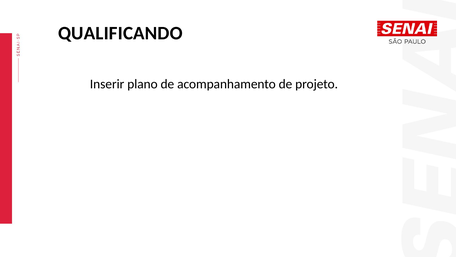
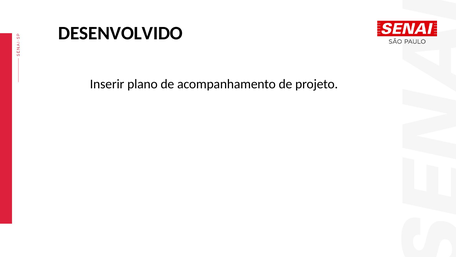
QUALIFICANDO: QUALIFICANDO -> DESENVOLVIDO
